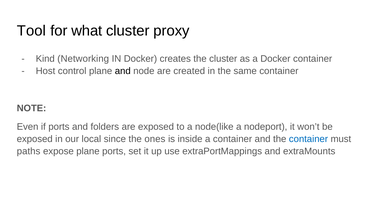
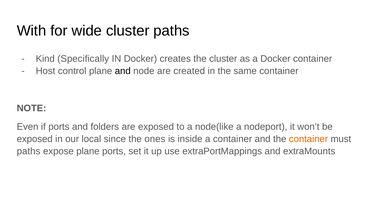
Tool: Tool -> With
what: what -> wide
cluster proxy: proxy -> paths
Networking: Networking -> Specifically
container at (308, 139) colour: blue -> orange
